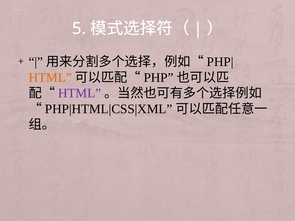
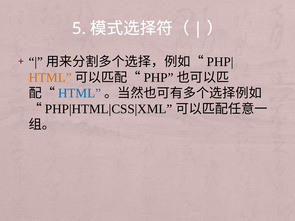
HTML at (80, 93) colour: purple -> blue
